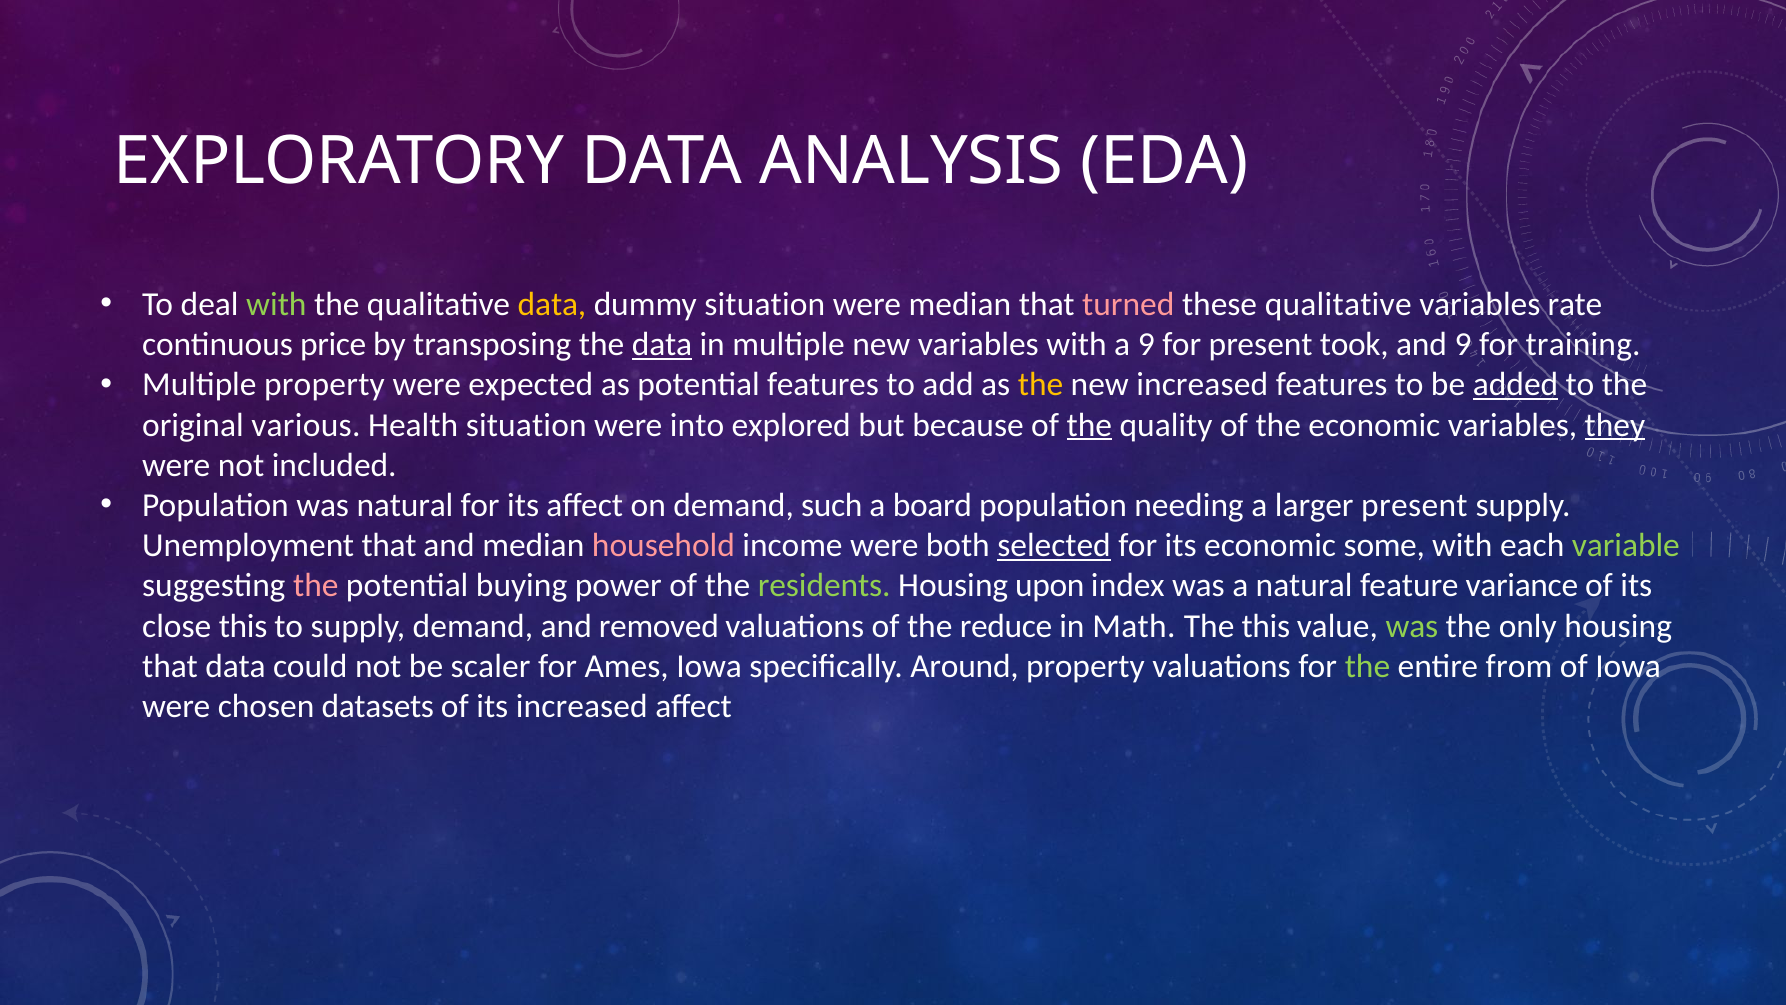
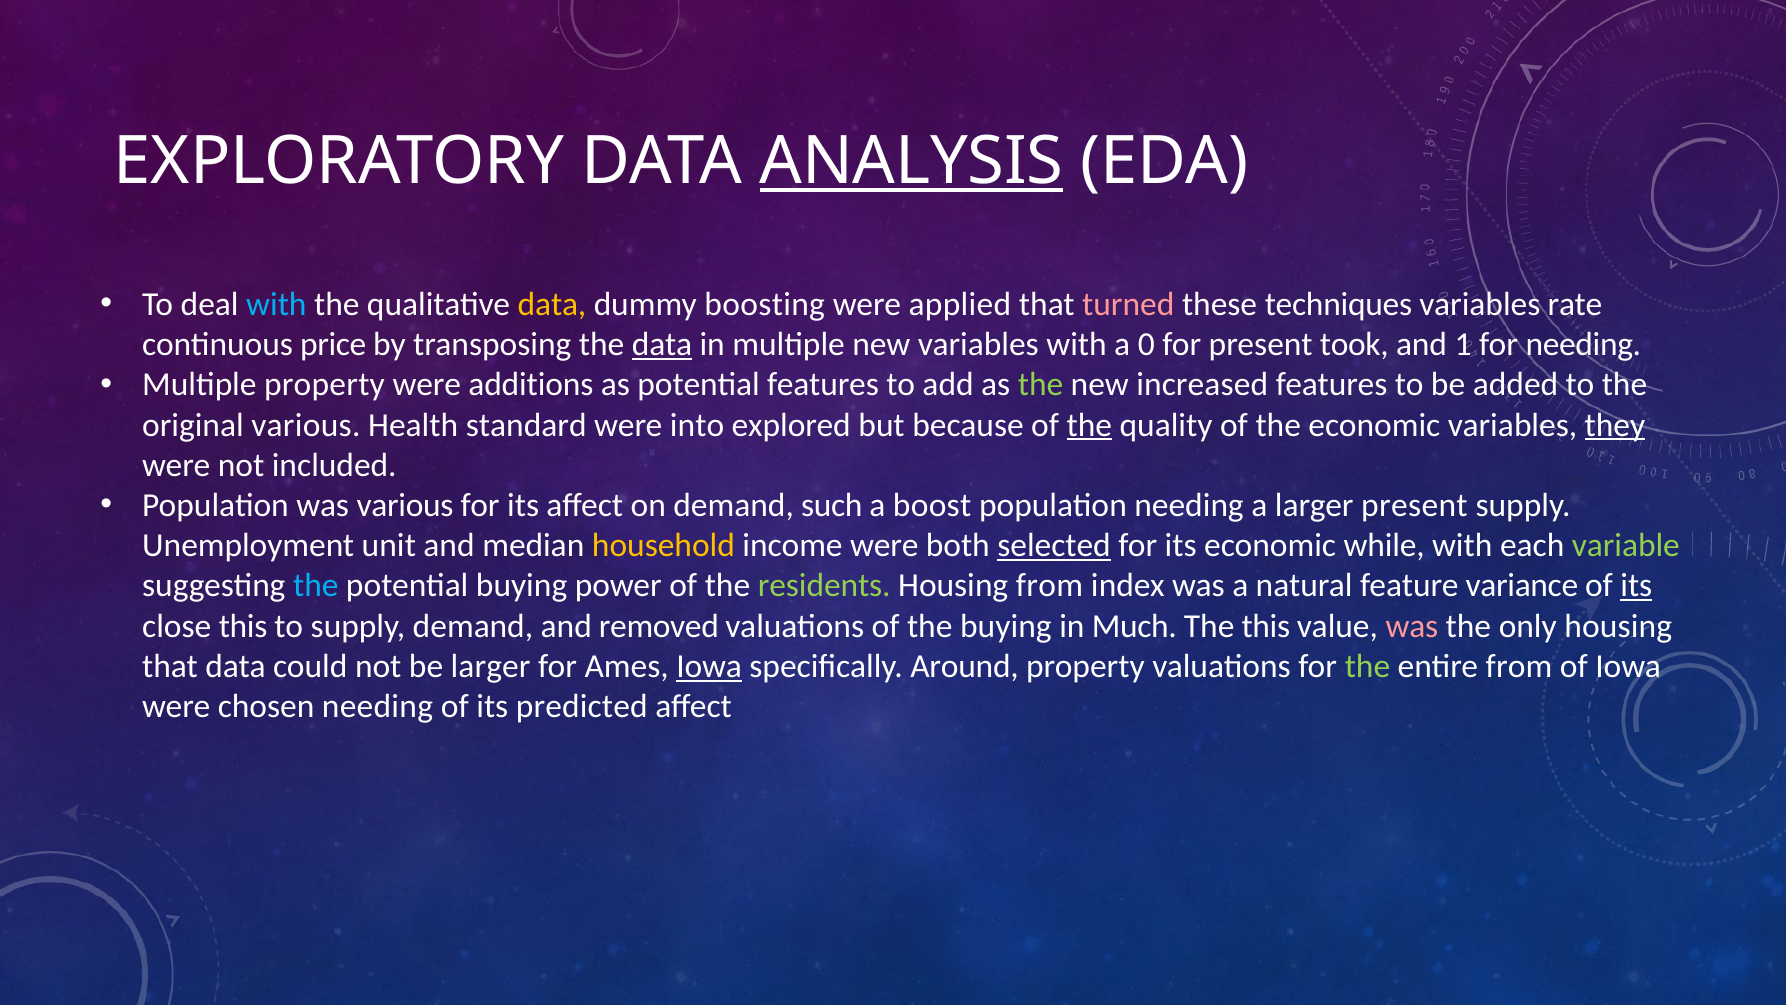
ANALYSIS underline: none -> present
with at (276, 304) colour: light green -> light blue
dummy situation: situation -> boosting
were median: median -> applied
these qualitative: qualitative -> techniques
a 9: 9 -> 0
and 9: 9 -> 1
for training: training -> needing
expected: expected -> additions
the at (1041, 385) colour: yellow -> light green
added underline: present -> none
Health situation: situation -> standard
was natural: natural -> various
board: board -> boost
Unemployment that: that -> unit
household colour: pink -> yellow
some: some -> while
the at (316, 586) colour: pink -> light blue
Housing upon: upon -> from
its at (1636, 586) underline: none -> present
the reduce: reduce -> buying
Math: Math -> Much
was at (1412, 626) colour: light green -> pink
be scaler: scaler -> larger
Iowa at (709, 666) underline: none -> present
chosen datasets: datasets -> needing
its increased: increased -> predicted
